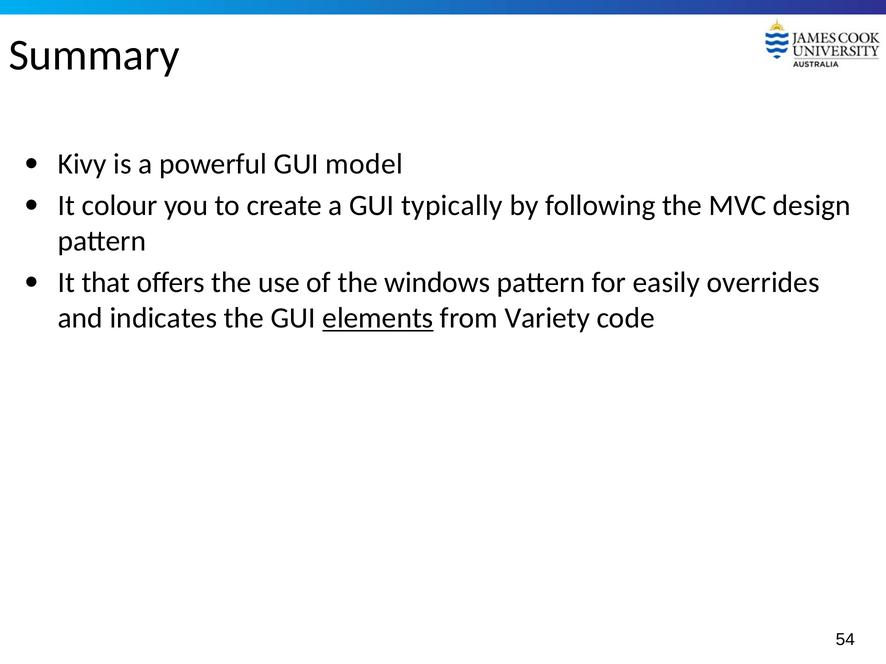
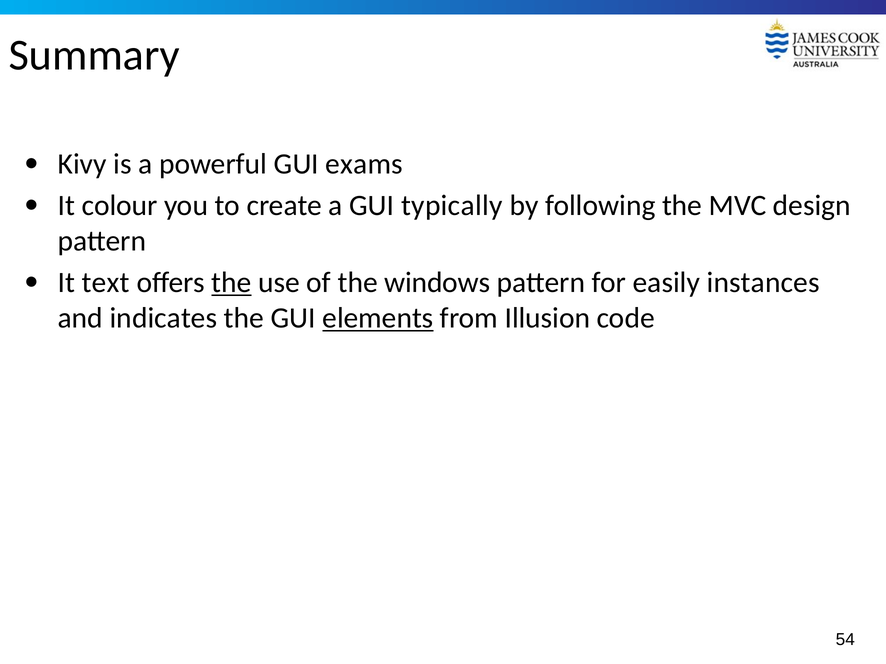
model: model -> exams
that: that -> text
the at (231, 283) underline: none -> present
overrides: overrides -> instances
Variety: Variety -> Illusion
